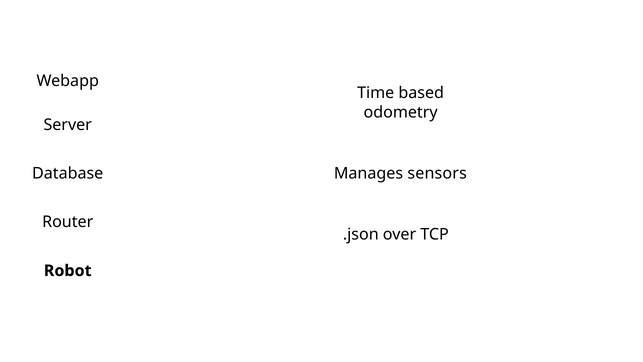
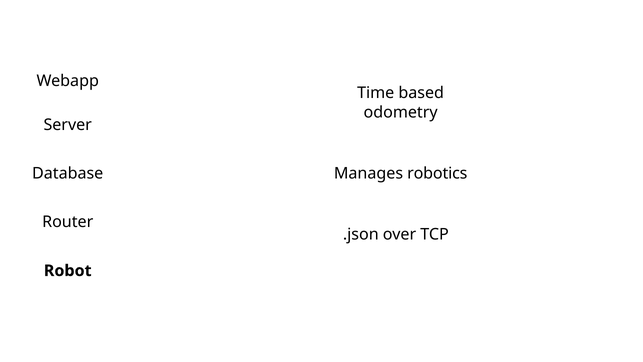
sensors: sensors -> robotics
